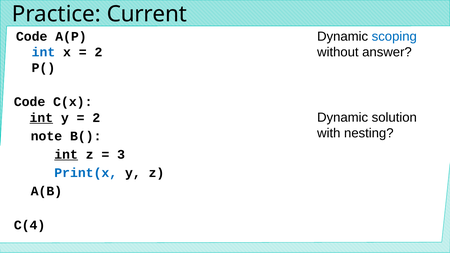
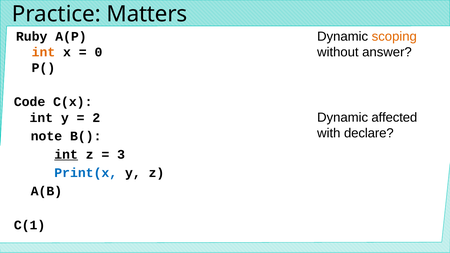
Current: Current -> Matters
scoping colour: blue -> orange
Code at (32, 37): Code -> Ruby
int at (43, 52) colour: blue -> orange
2 at (98, 52): 2 -> 0
solution: solution -> affected
int at (41, 118) underline: present -> none
nesting: nesting -> declare
C(4: C(4 -> C(1
